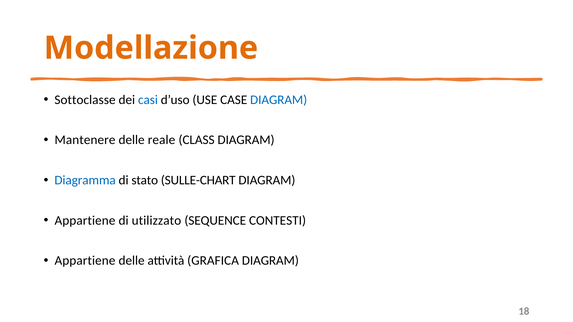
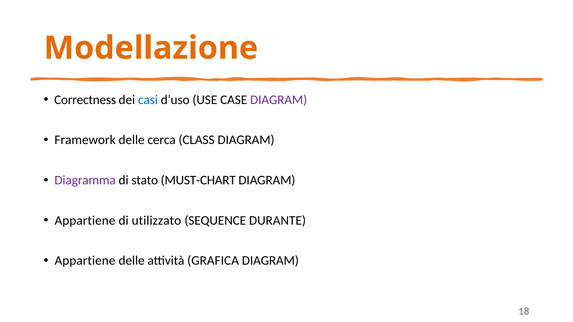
Sottoclasse: Sottoclasse -> Correctness
DIAGRAM at (279, 100) colour: blue -> purple
Mantenere: Mantenere -> Framework
reale: reale -> cerca
Diagramma colour: blue -> purple
SULLE-CHART: SULLE-CHART -> MUST-CHART
CONTESTI: CONTESTI -> DURANTE
